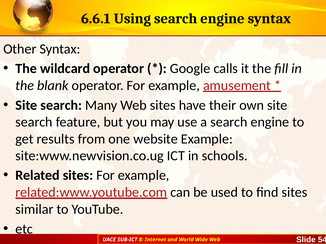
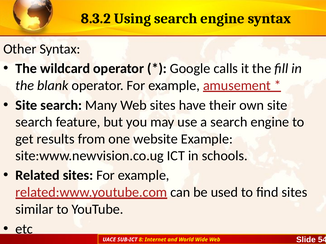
6.6.1: 6.6.1 -> 8.3.2
